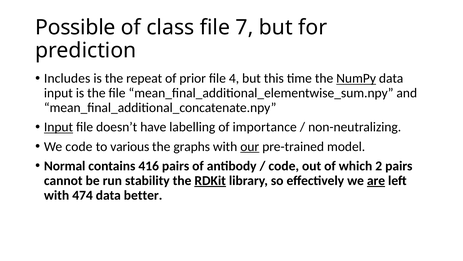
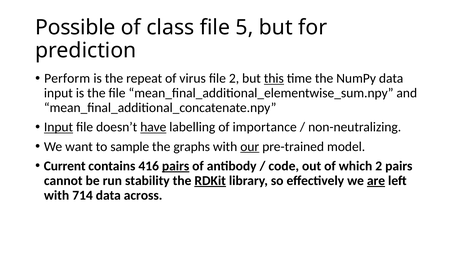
7: 7 -> 5
Includes: Includes -> Perform
prior: prior -> virus
file 4: 4 -> 2
this underline: none -> present
NumPy underline: present -> none
have underline: none -> present
We code: code -> want
various: various -> sample
Normal: Normal -> Current
pairs at (176, 166) underline: none -> present
474: 474 -> 714
better: better -> across
